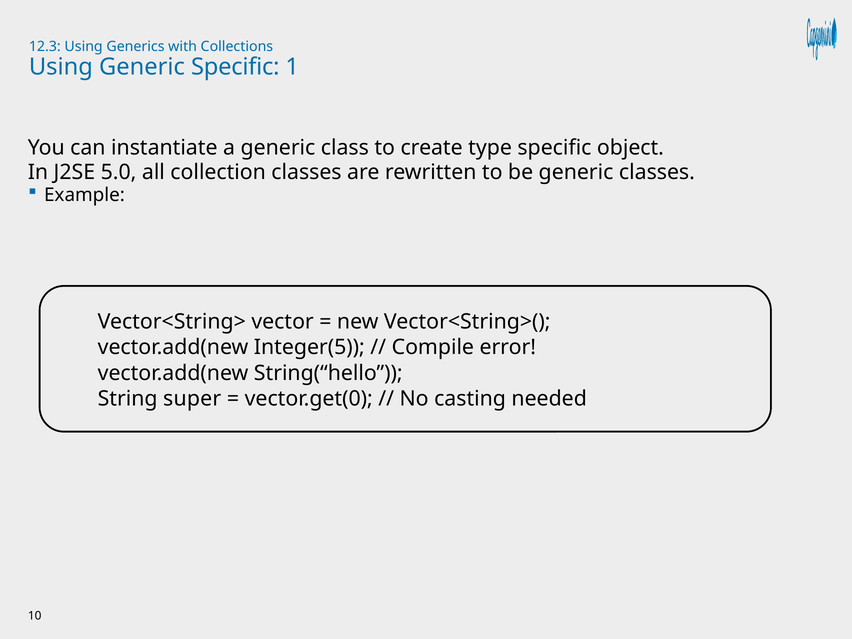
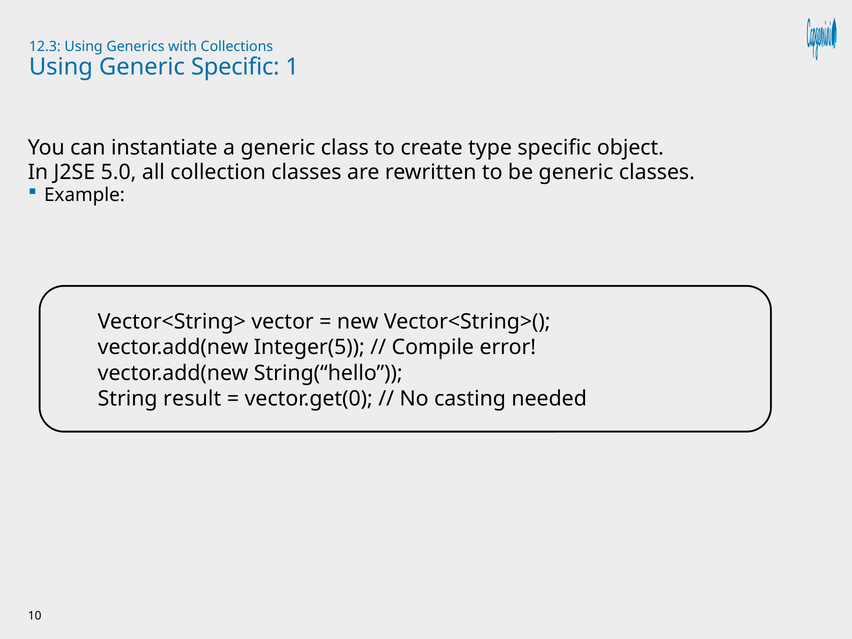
super: super -> result
